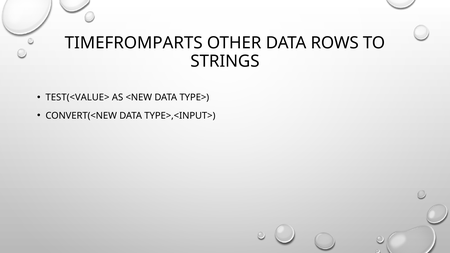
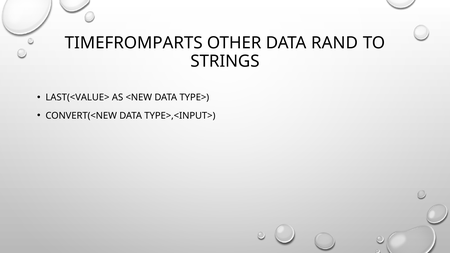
ROWS: ROWS -> RAND
TEST(<VALUE>: TEST(<VALUE> -> LAST(<VALUE>
